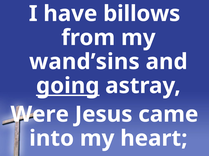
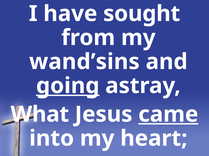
billows: billows -> sought
Were: Were -> What
came underline: none -> present
